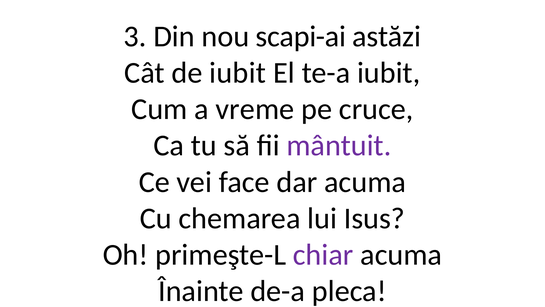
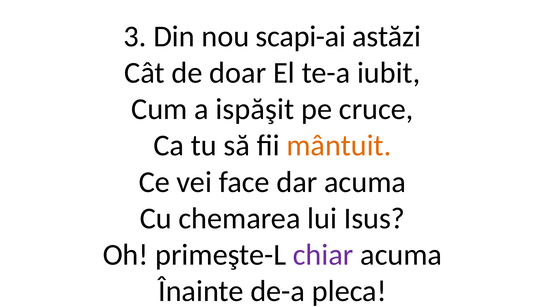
de iubit: iubit -> doar
vreme: vreme -> ispăşit
mântuit colour: purple -> orange
